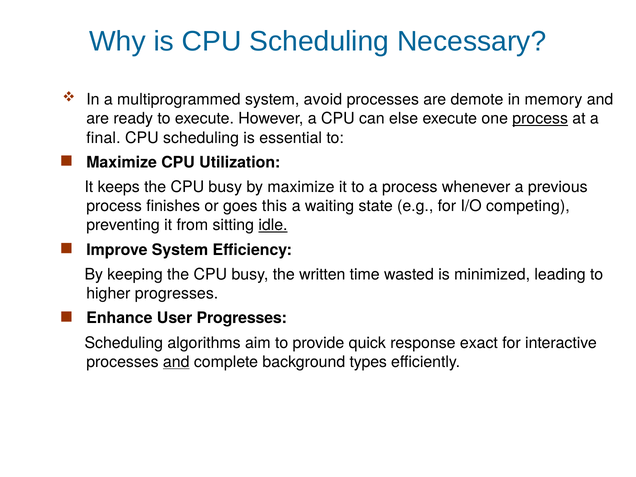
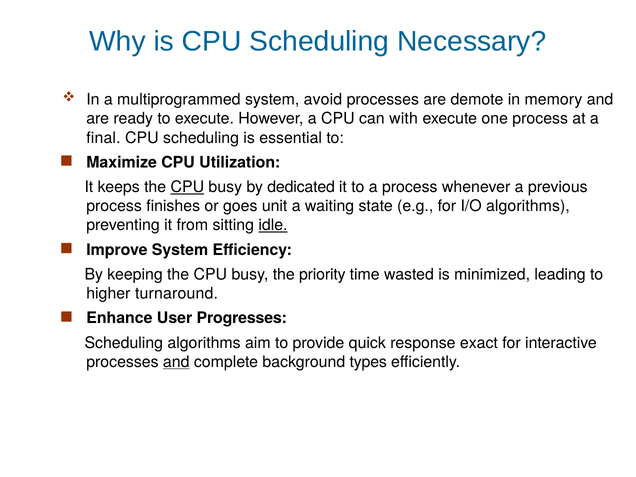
else: else -> with
process at (540, 119) underline: present -> none
CPU at (187, 187) underline: none -> present
by maximize: maximize -> dedicated
this: this -> unit
I/O competing: competing -> algorithms
written: written -> priority
higher progresses: progresses -> turnaround
